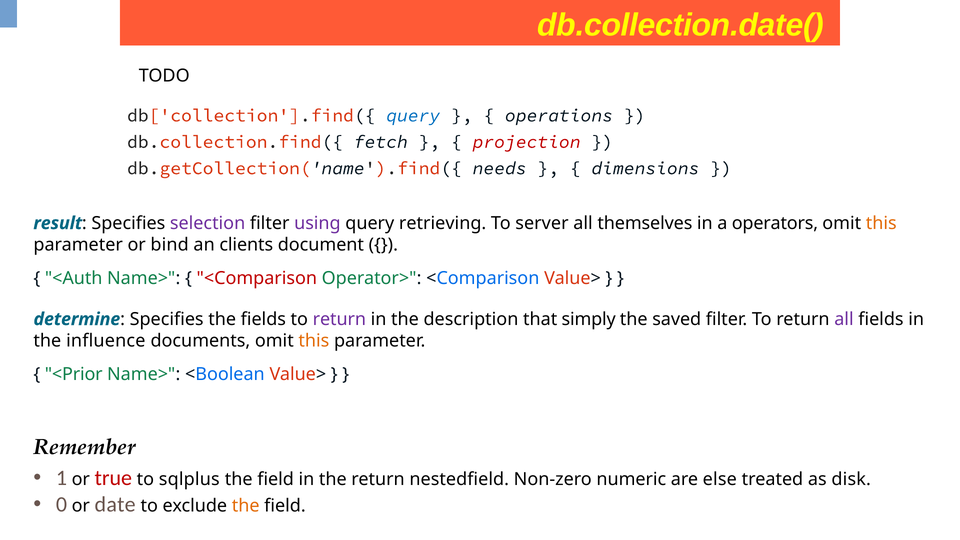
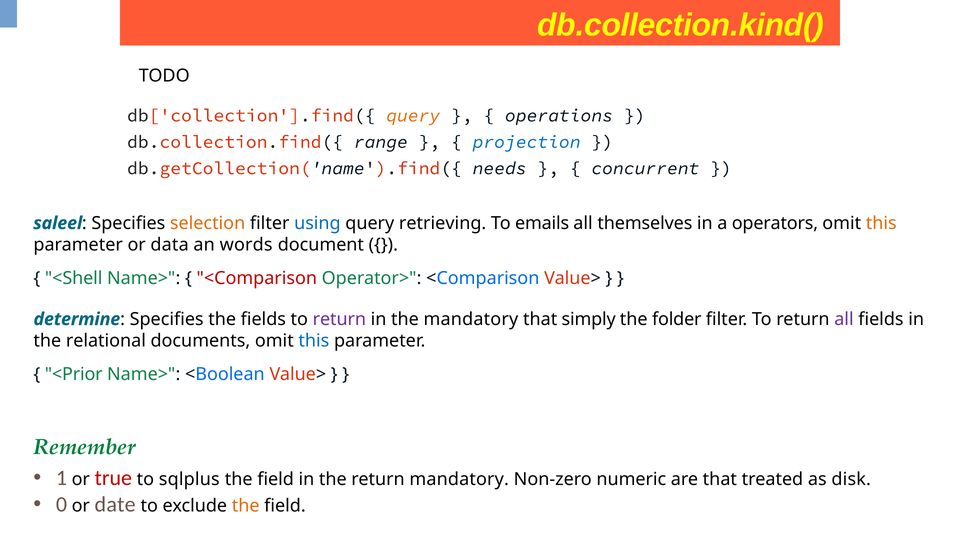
db.collection.date(: db.collection.date( -> db.collection.kind(
query at (413, 115) colour: blue -> orange
fetch: fetch -> range
projection colour: red -> blue
dimensions: dimensions -> concurrent
result: result -> saleel
selection colour: purple -> orange
using colour: purple -> blue
server: server -> emails
bind: bind -> data
clients: clients -> words
<Auth: <Auth -> <Shell
the description: description -> mandatory
saved: saved -> folder
influence: influence -> relational
this at (314, 341) colour: orange -> blue
Remember colour: black -> green
return nestedfield: nestedfield -> mandatory
are else: else -> that
